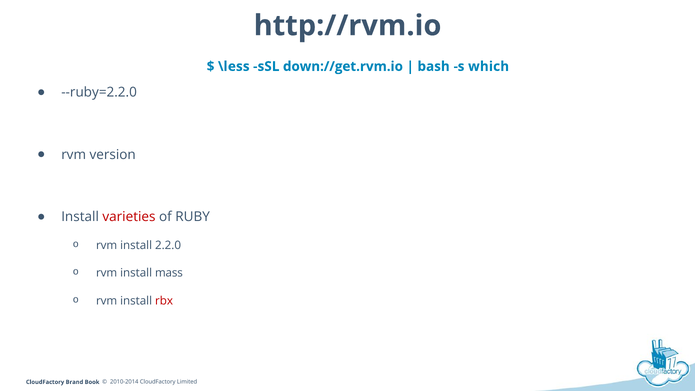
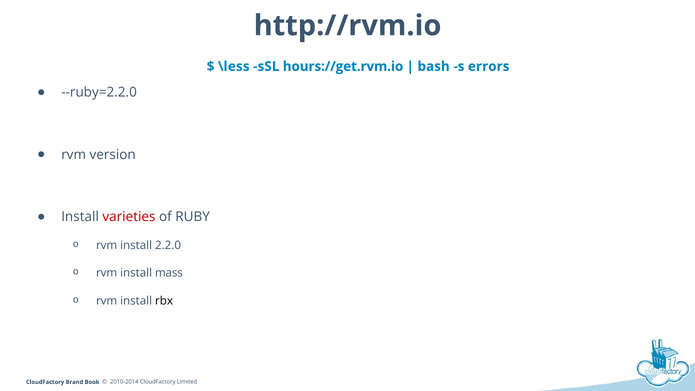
down://get.rvm.io: down://get.rvm.io -> hours://get.rvm.io
which: which -> errors
rbx colour: red -> black
